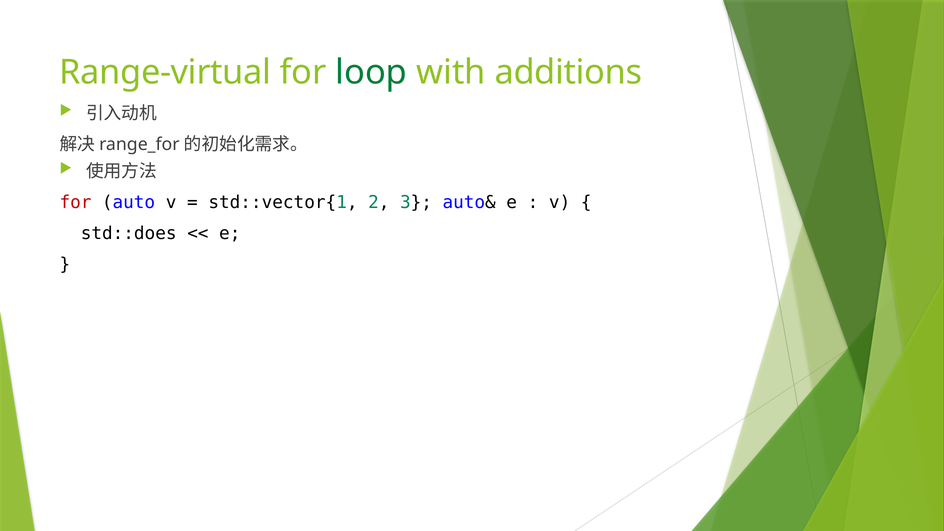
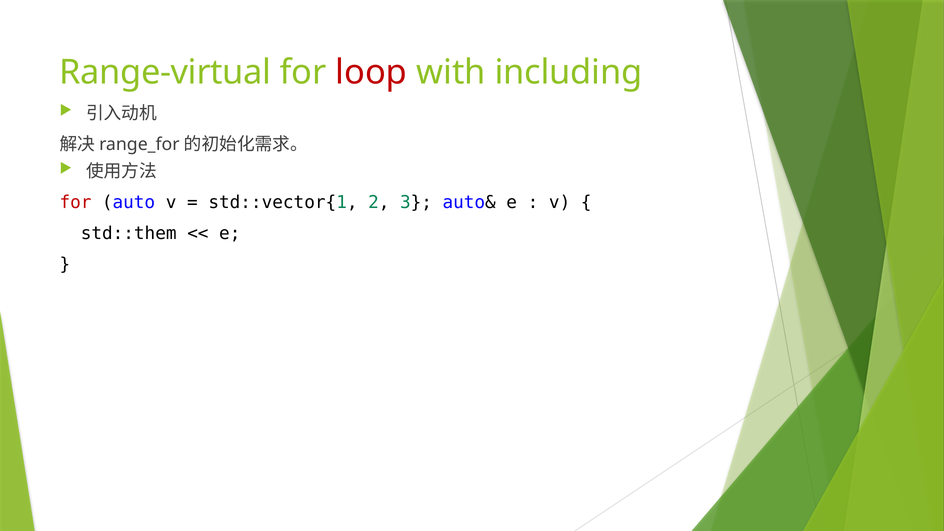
loop colour: green -> red
additions: additions -> including
std::does: std::does -> std::them
